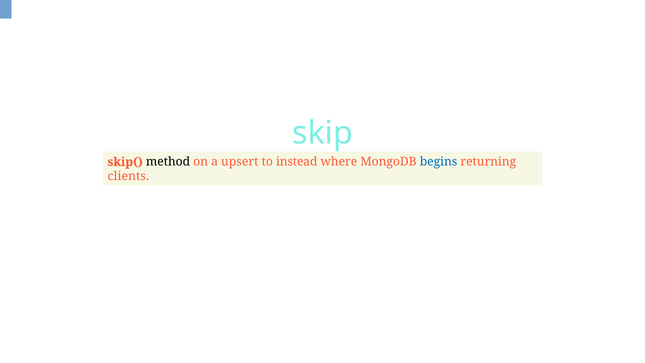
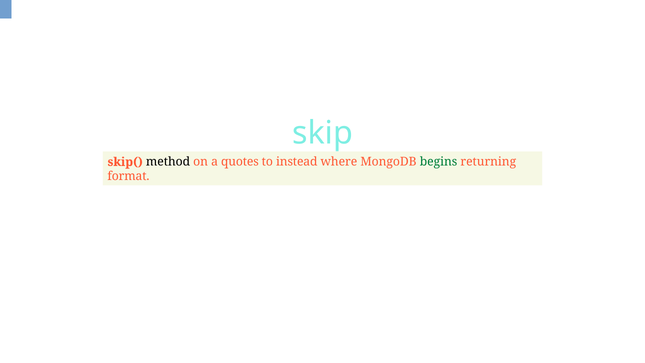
upsert: upsert -> quotes
begins colour: blue -> green
clients: clients -> format
